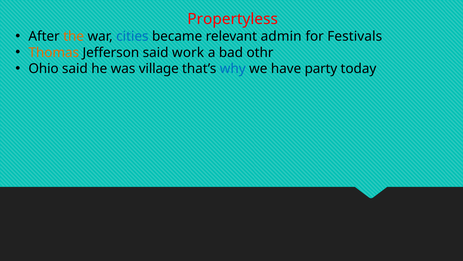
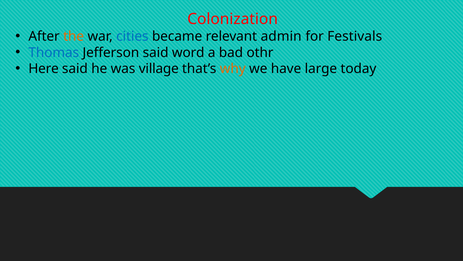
Propertyless: Propertyless -> Colonization
Thomas colour: orange -> blue
work: work -> word
Ohio: Ohio -> Here
why colour: blue -> orange
party: party -> large
